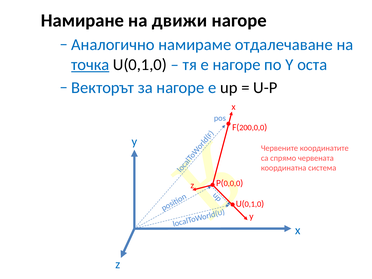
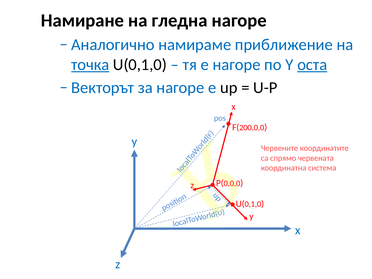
движи: движи -> гледна
отдалечаване: отдалечаване -> приближение
оста underline: none -> present
